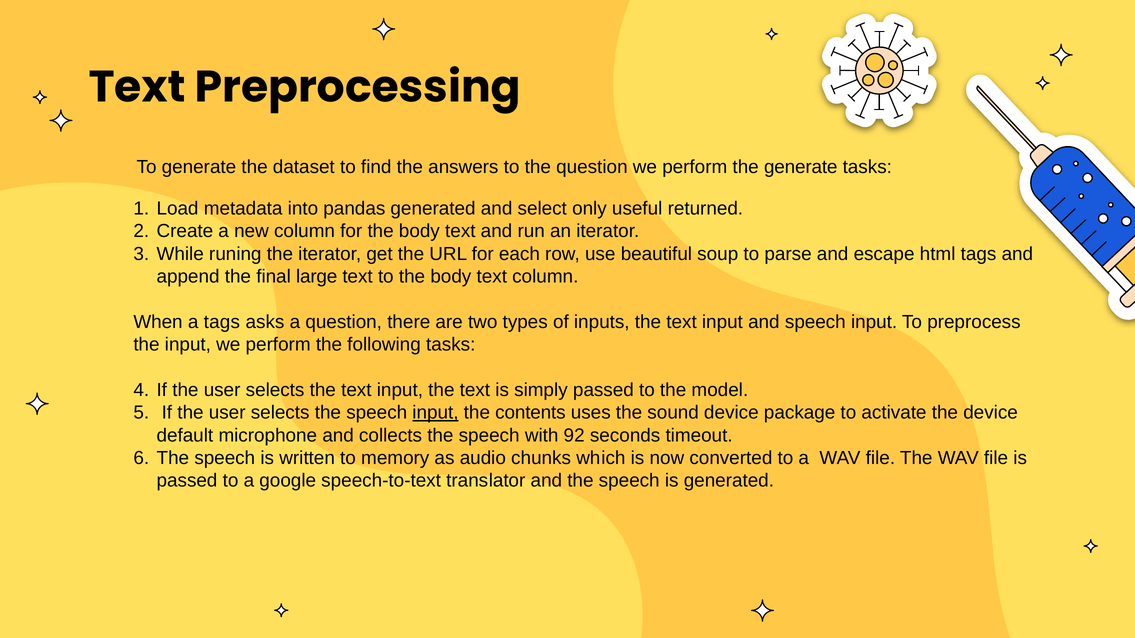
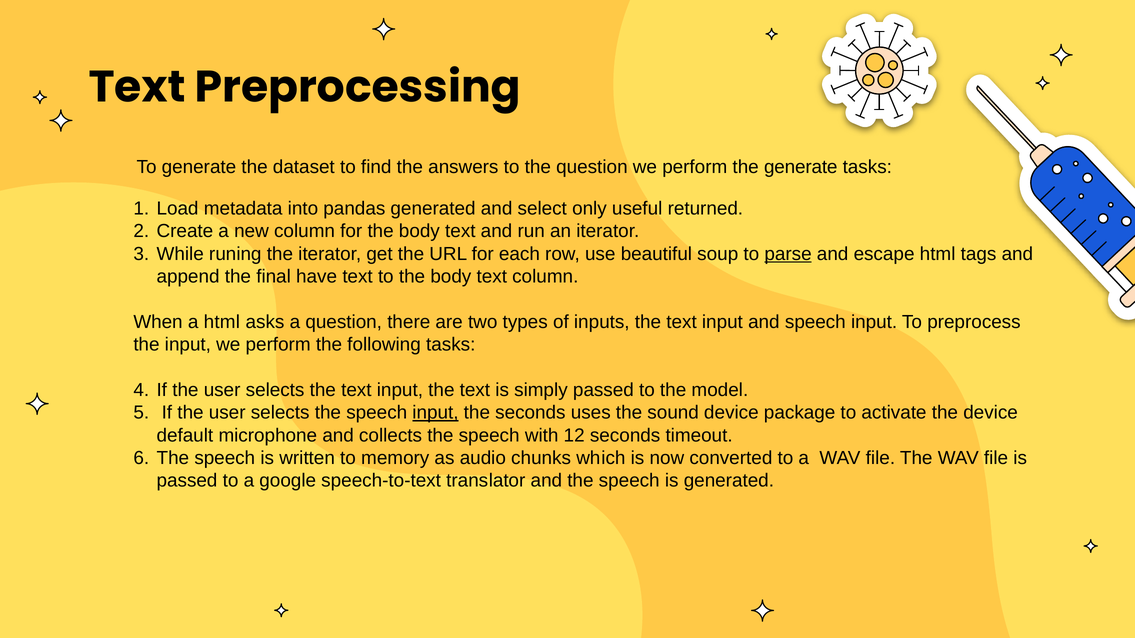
parse underline: none -> present
large: large -> have
a tags: tags -> html
the contents: contents -> seconds
92: 92 -> 12
